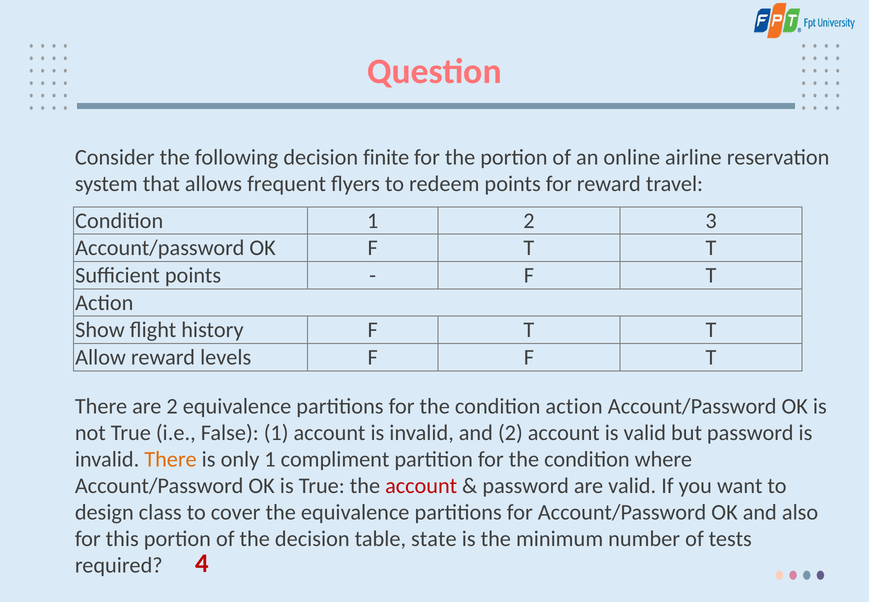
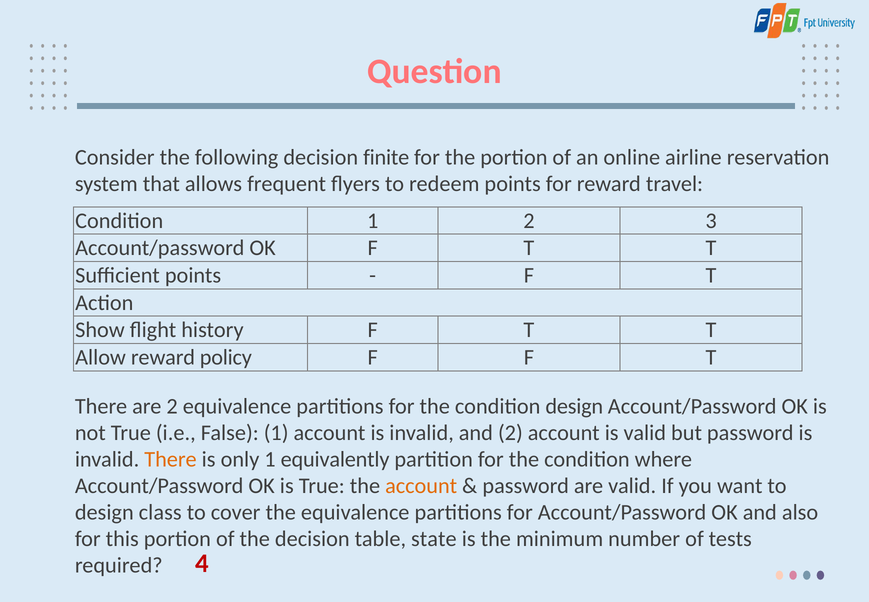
levels: levels -> policy
condition action: action -> design
compliment: compliment -> equivalently
account at (421, 485) colour: red -> orange
